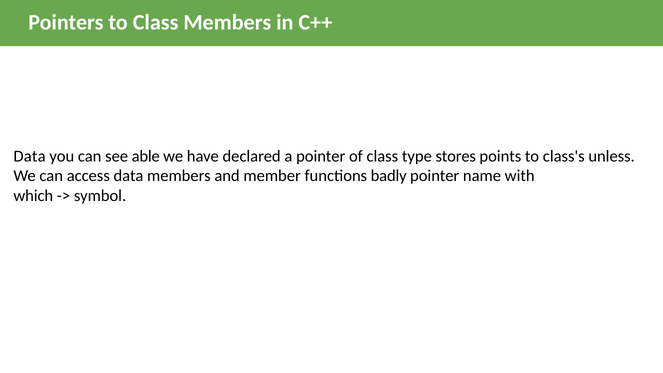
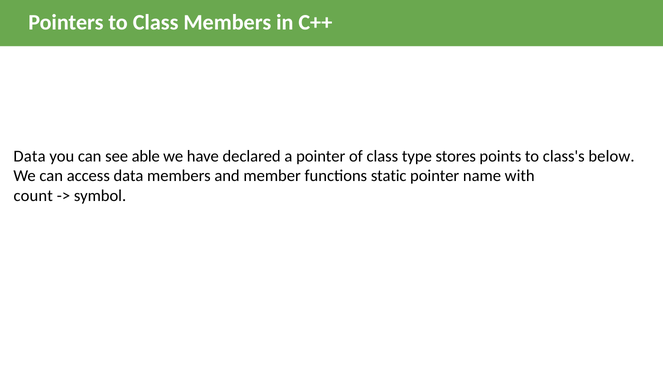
unless: unless -> below
badly: badly -> static
which: which -> count
